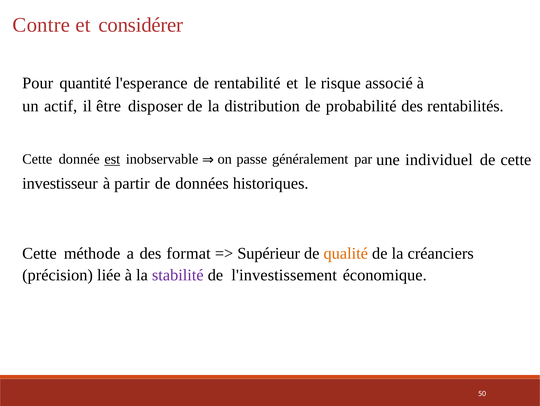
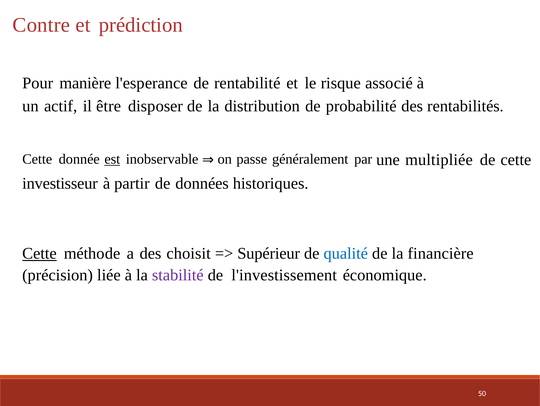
considérer: considérer -> prédiction
quantité: quantité -> manière
individuel: individuel -> multipliée
Cette at (39, 254) underline: none -> present
format: format -> choisit
qualité colour: orange -> blue
créanciers: créanciers -> financière
